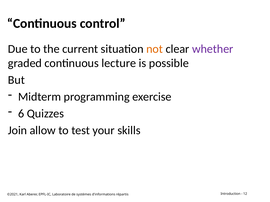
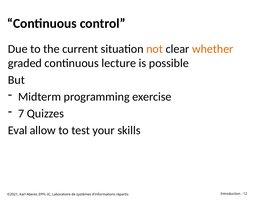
whether colour: purple -> orange
6: 6 -> 7
Join: Join -> Eval
